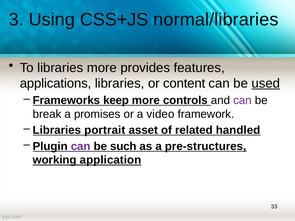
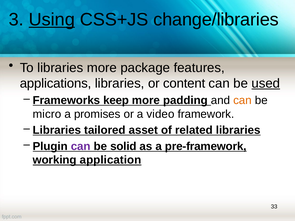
Using underline: none -> present
normal/libraries: normal/libraries -> change/libraries
provides: provides -> package
controls: controls -> padding
can at (242, 100) colour: purple -> orange
break: break -> micro
portrait: portrait -> tailored
related handled: handled -> libraries
such: such -> solid
pre-structures: pre-structures -> pre-framework
